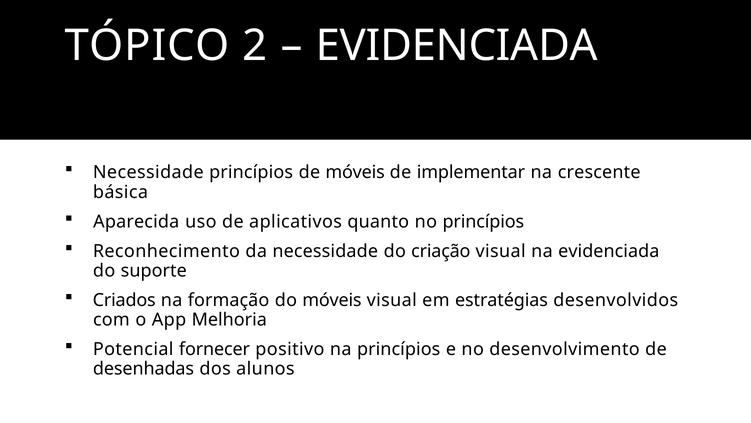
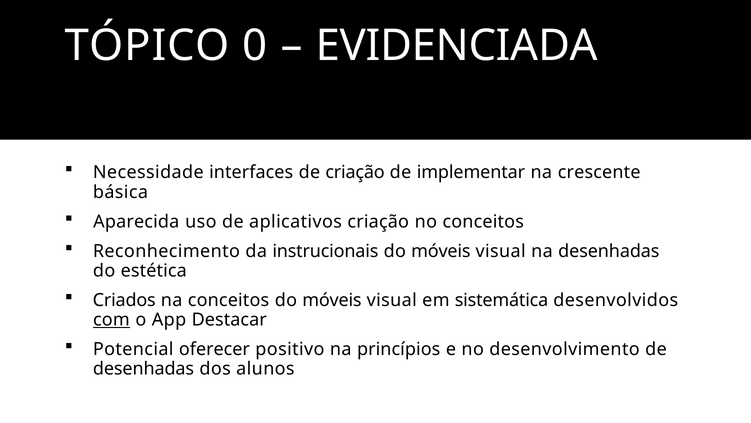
2: 2 -> 0
Necessidade princípios: princípios -> interfaces
de móveis: móveis -> criação
aplicativos quanto: quanto -> criação
no princípios: princípios -> conceitos
da necessidade: necessidade -> instrucionais
criação at (441, 251): criação -> móveis
na evidenciada: evidenciada -> desenhadas
suporte: suporte -> estética
na formação: formação -> conceitos
estratégias: estratégias -> sistemática
com underline: none -> present
Melhoria: Melhoria -> Destacar
fornecer: fornecer -> oferecer
